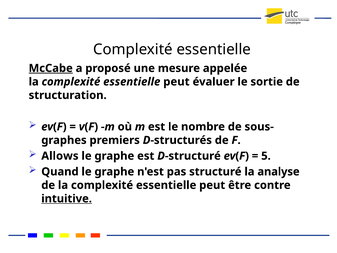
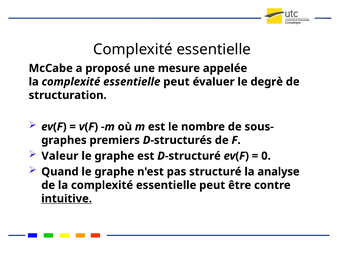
McCabe underline: present -> none
sortie: sortie -> degrè
Allows: Allows -> Valeur
5: 5 -> 0
